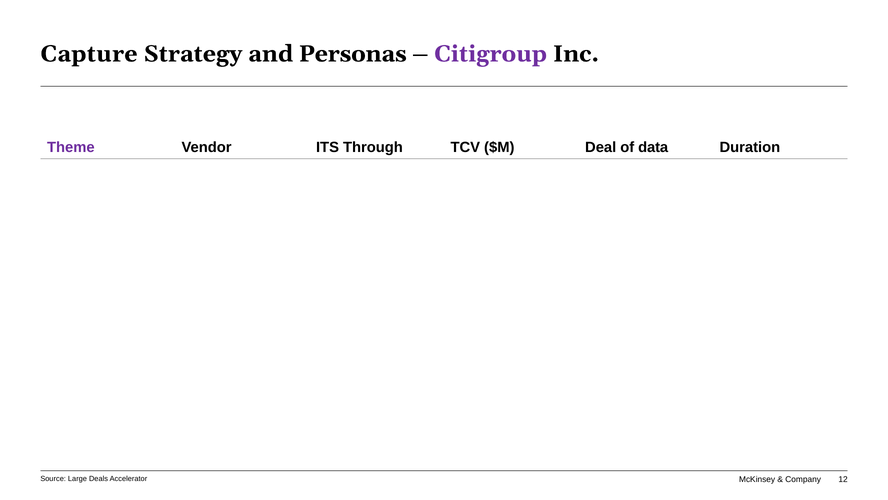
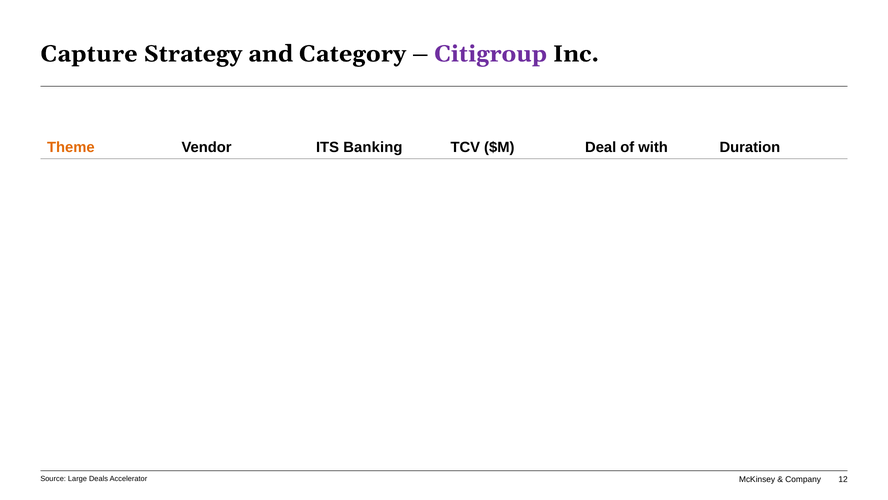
Personas: Personas -> Category
Theme colour: purple -> orange
Through: Through -> Banking
data: data -> with
